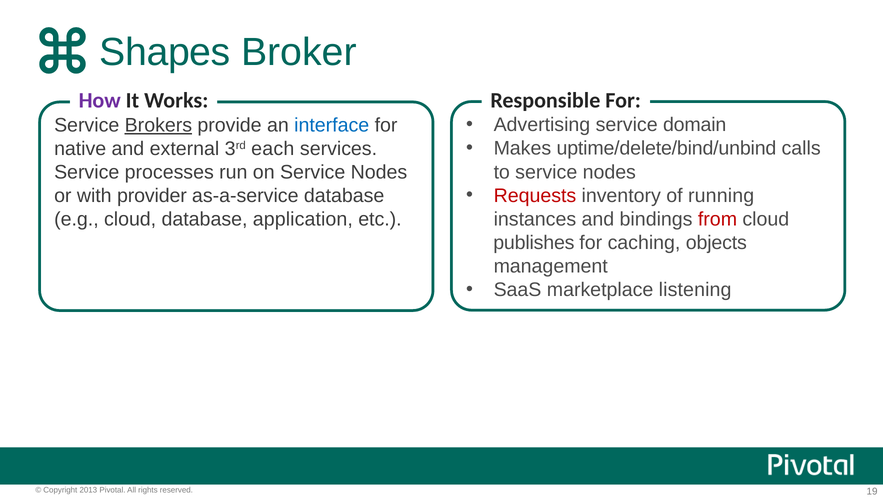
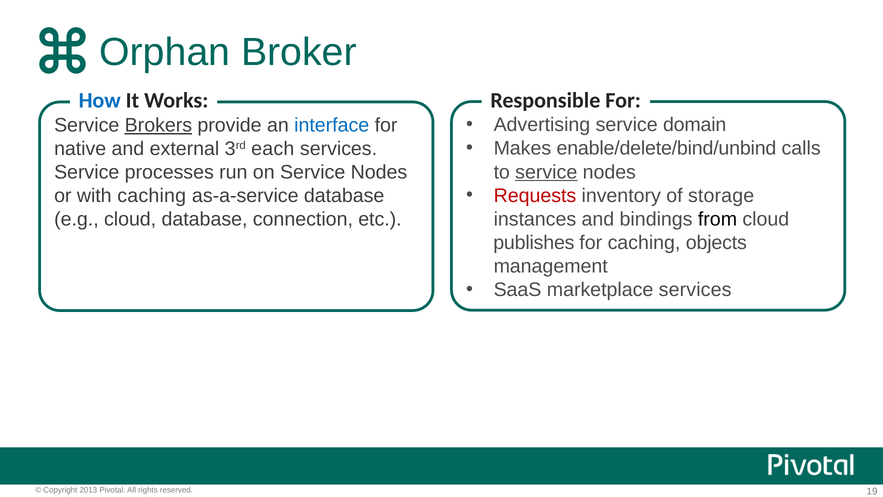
Shapes: Shapes -> Orphan
How colour: purple -> blue
uptime/delete/bind/unbind: uptime/delete/bind/unbind -> enable/delete/bind/unbind
service at (546, 172) underline: none -> present
running: running -> storage
with provider: provider -> caching
from colour: red -> black
application: application -> connection
marketplace listening: listening -> services
